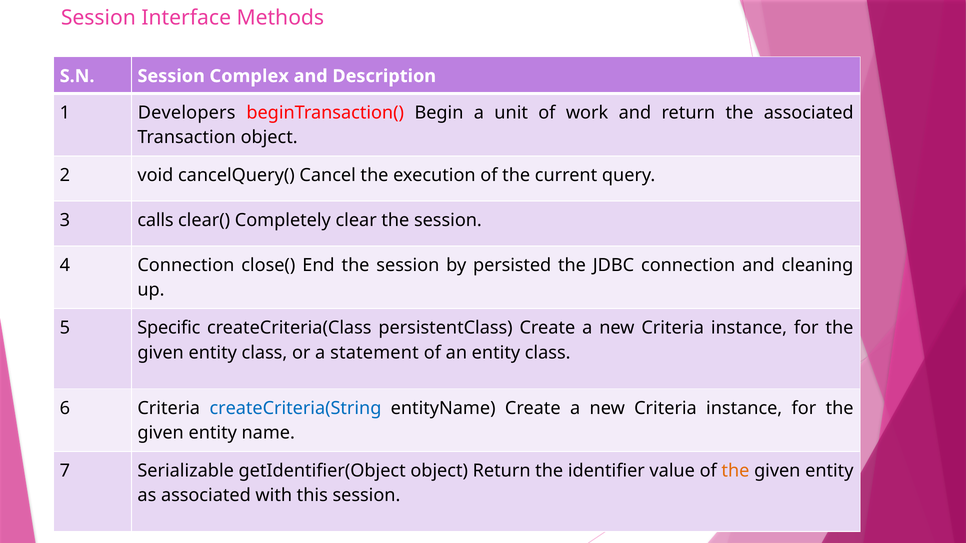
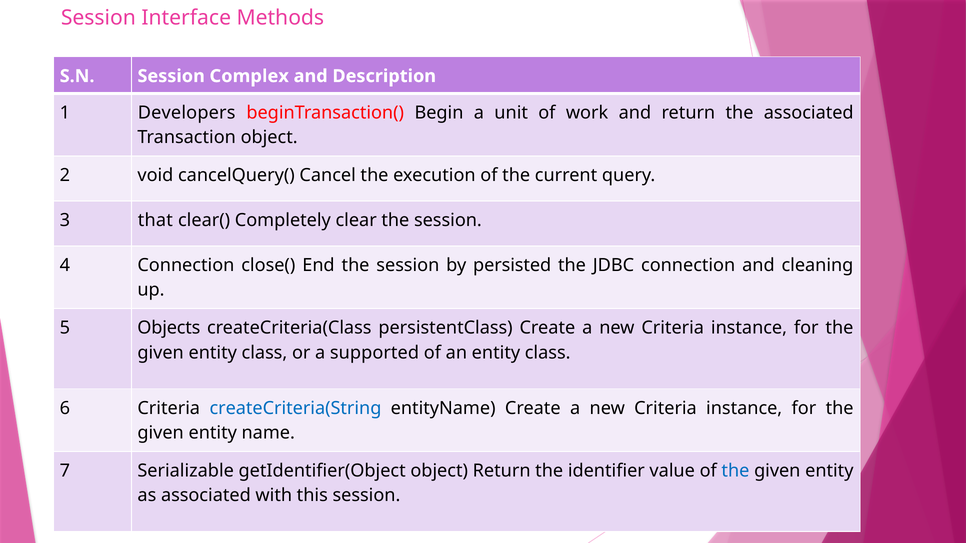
calls: calls -> that
Specific: Specific -> Objects
statement: statement -> supported
the at (735, 471) colour: orange -> blue
